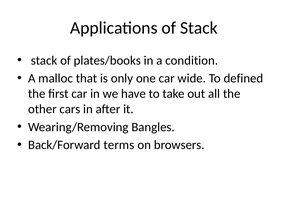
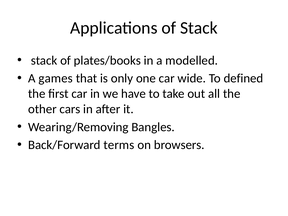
condition: condition -> modelled
malloc: malloc -> games
